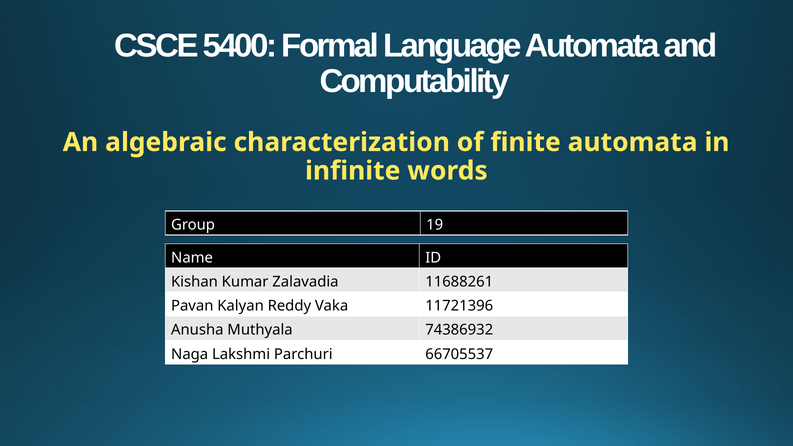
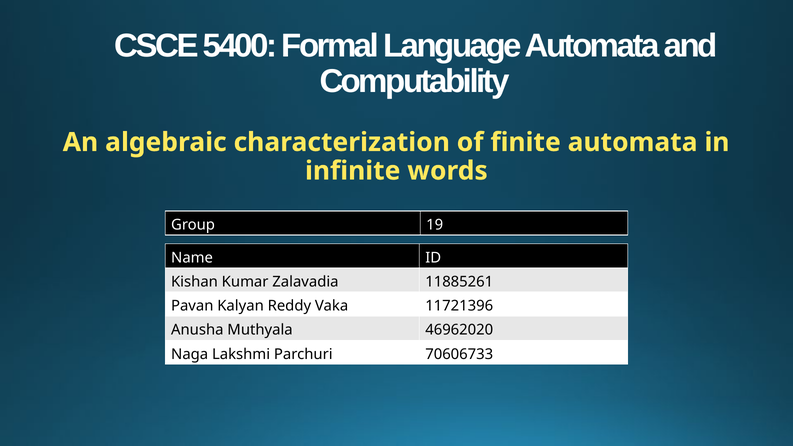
11688261: 11688261 -> 11885261
74386932: 74386932 -> 46962020
66705537: 66705537 -> 70606733
